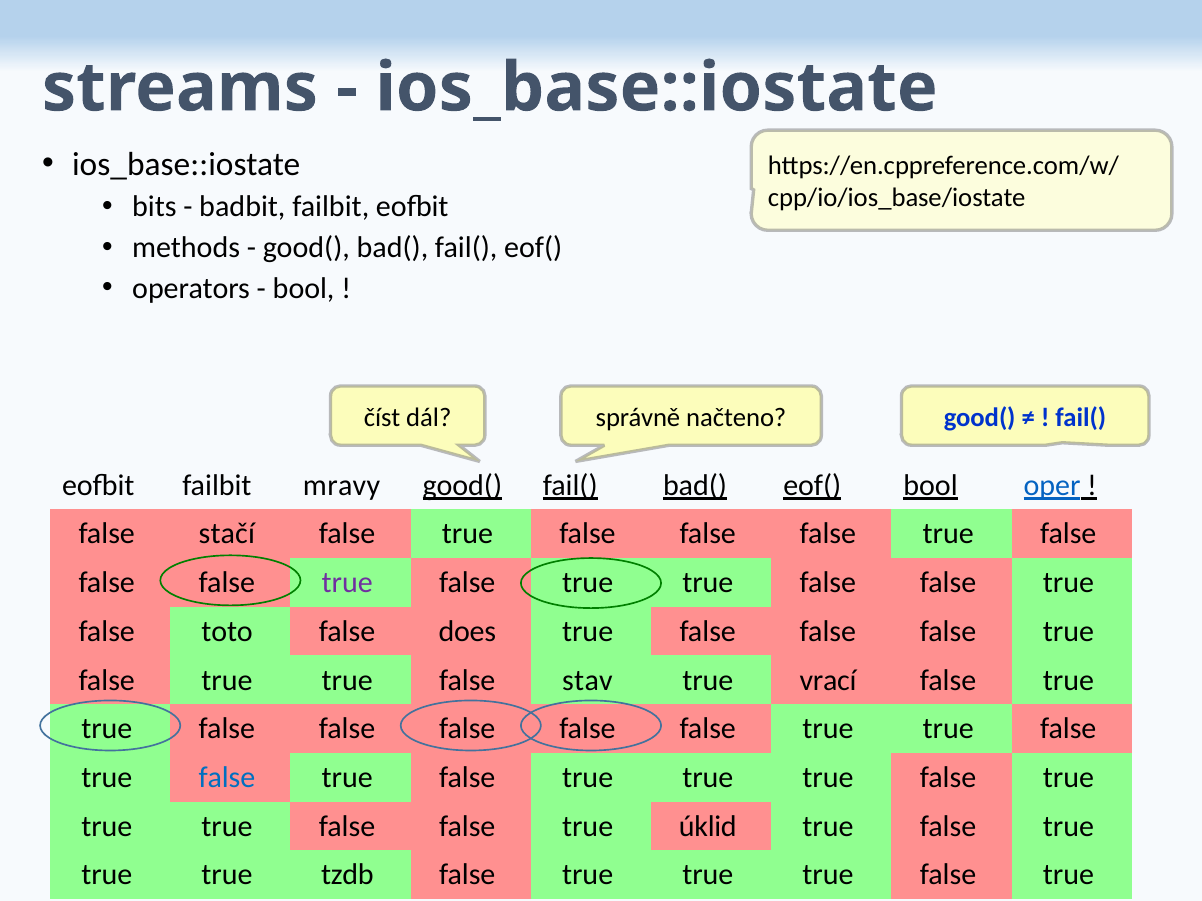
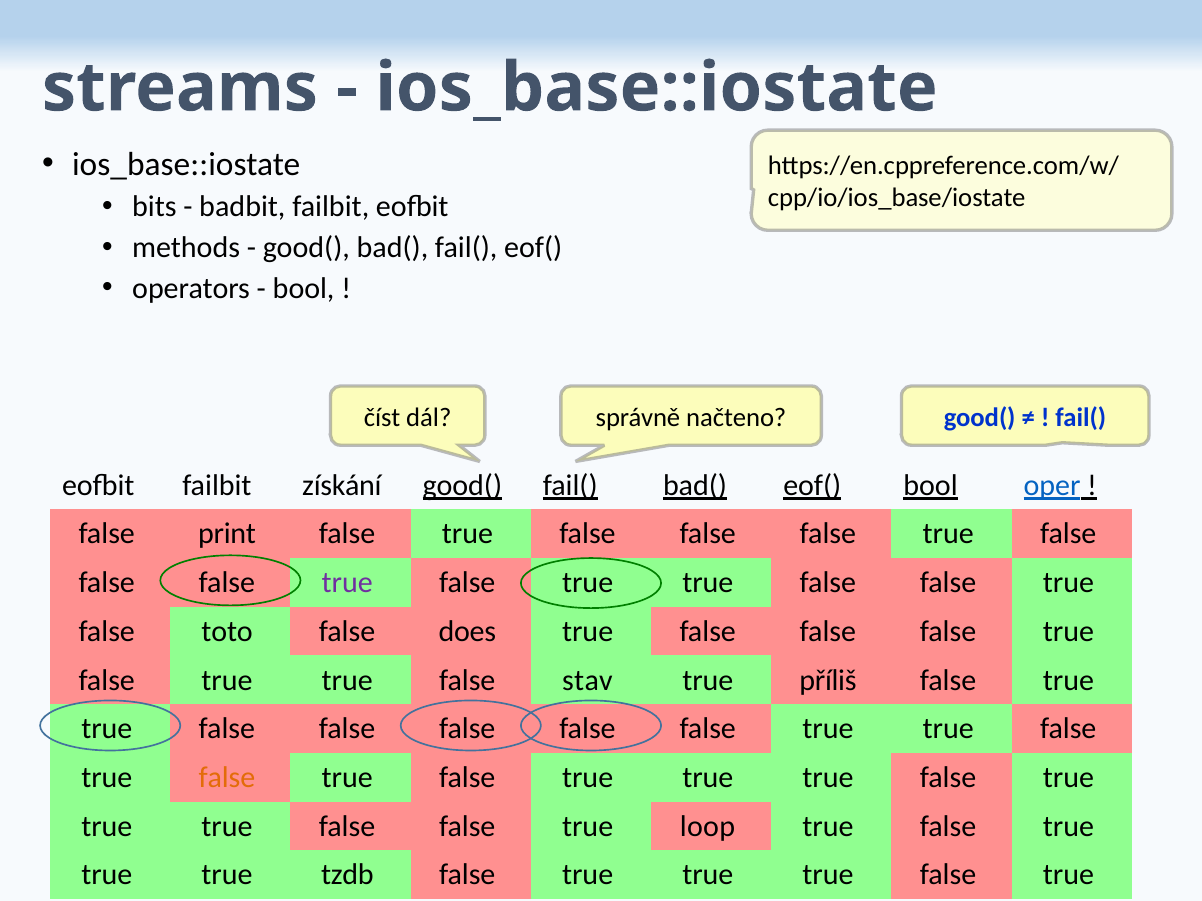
mravy: mravy -> získání
stačí: stačí -> print
vrací: vrací -> příliš
false at (227, 778) colour: blue -> orange
úklid: úklid -> loop
